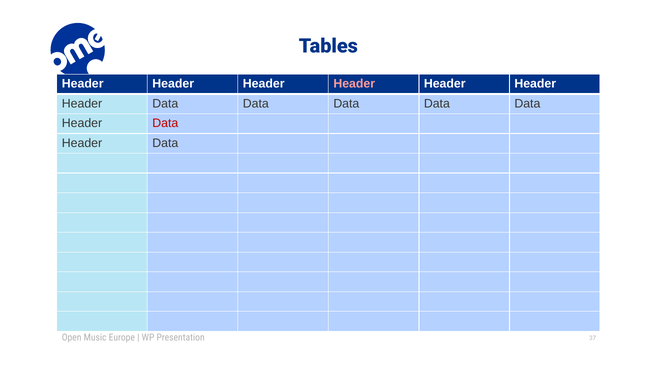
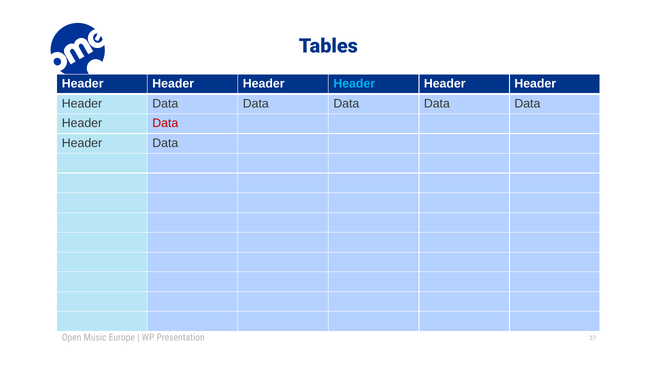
Header at (354, 84) colour: pink -> light blue
